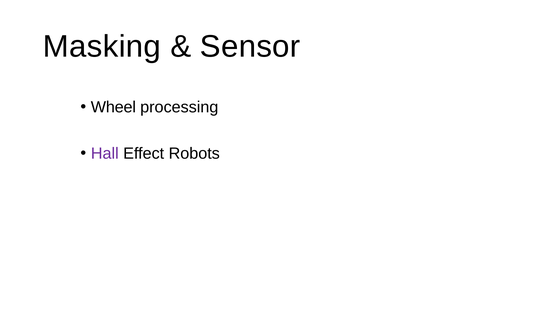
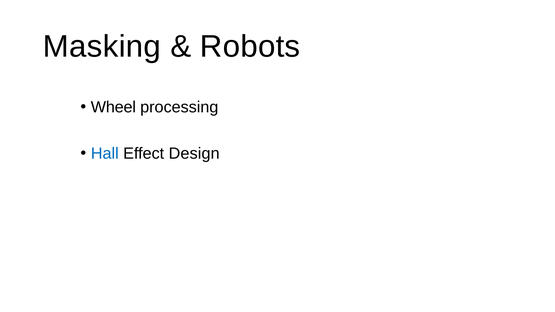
Sensor: Sensor -> Robots
Hall colour: purple -> blue
Robots: Robots -> Design
